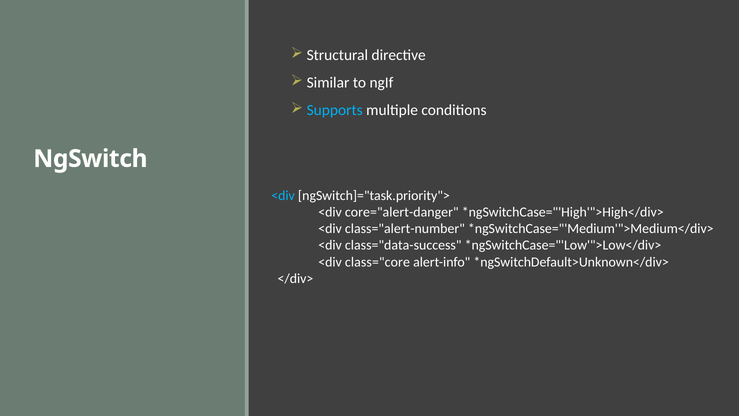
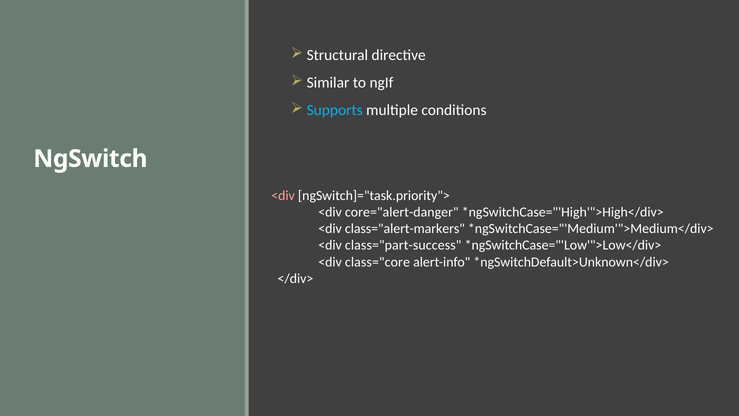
<div at (283, 195) colour: light blue -> pink
class="alert-number: class="alert-number -> class="alert-markers
class="data-success: class="data-success -> class="part-success
